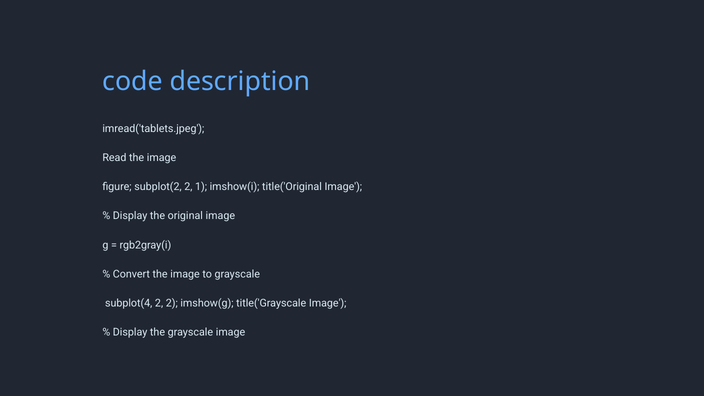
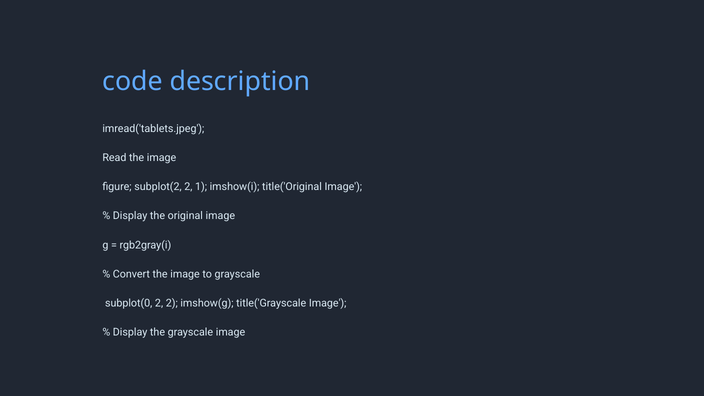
subplot(4: subplot(4 -> subplot(0
